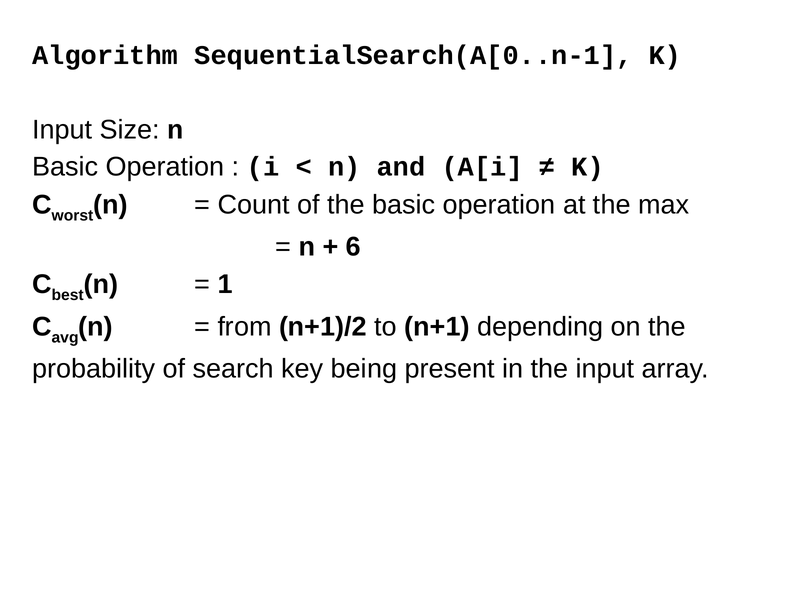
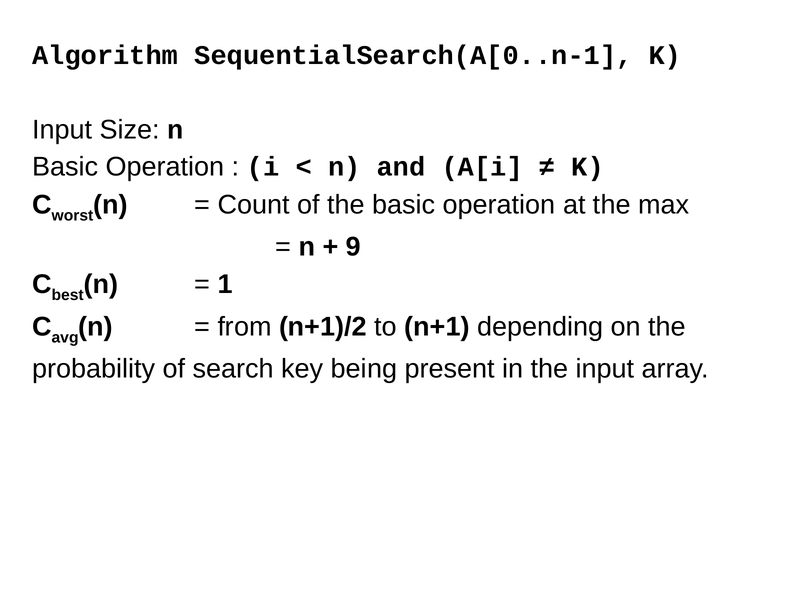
6: 6 -> 9
